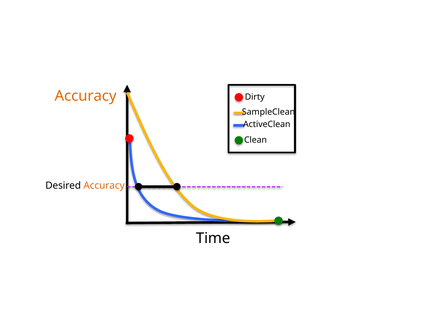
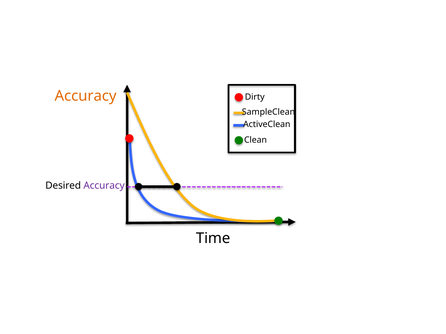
Accuracy at (104, 186) colour: orange -> purple
